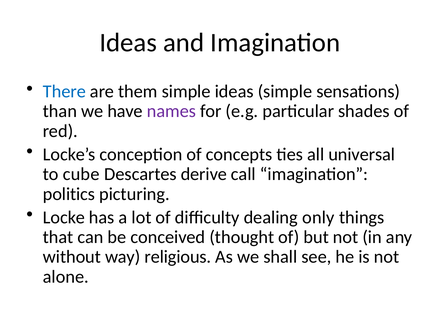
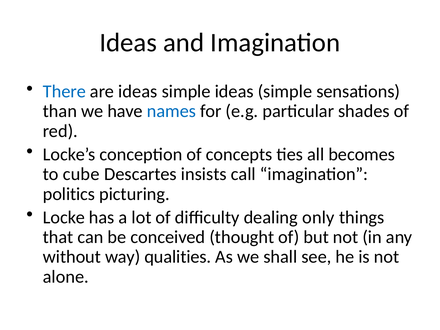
are them: them -> ideas
names colour: purple -> blue
universal: universal -> becomes
derive: derive -> insists
religious: religious -> qualities
